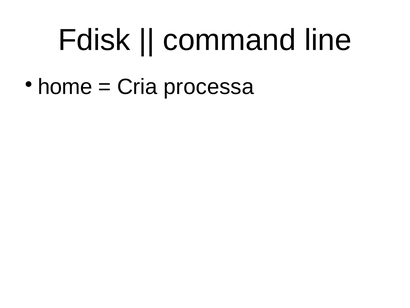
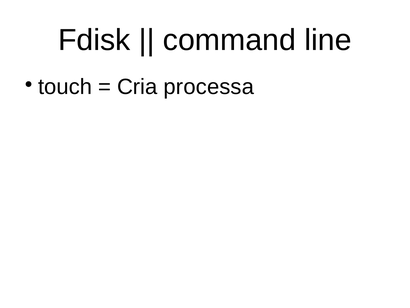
home: home -> touch
